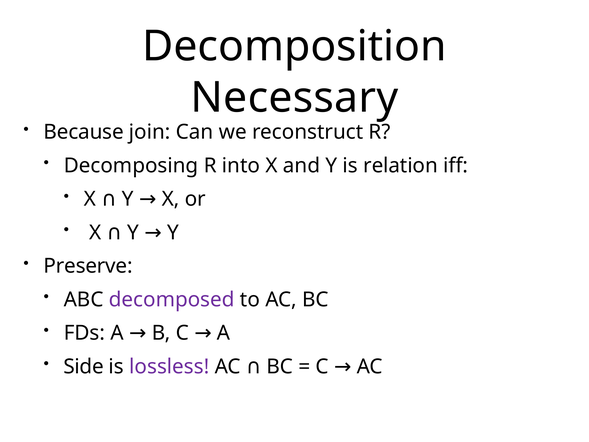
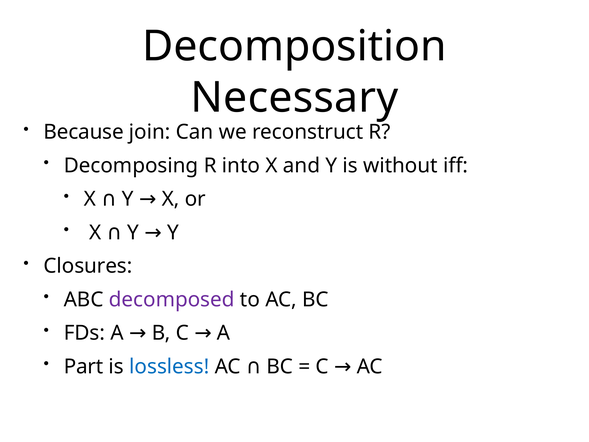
relation: relation -> without
Preserve: Preserve -> Closures
Side: Side -> Part
lossless colour: purple -> blue
